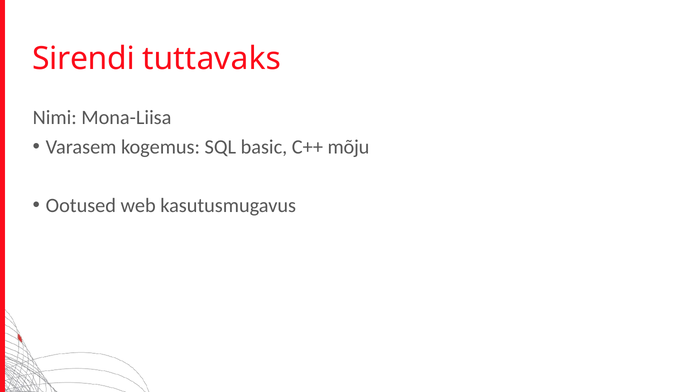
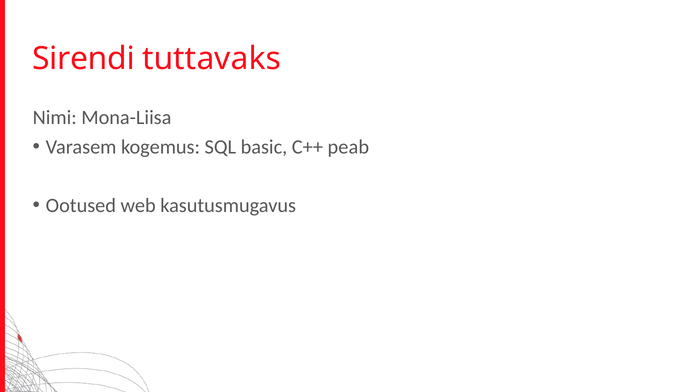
mõju: mõju -> peab
